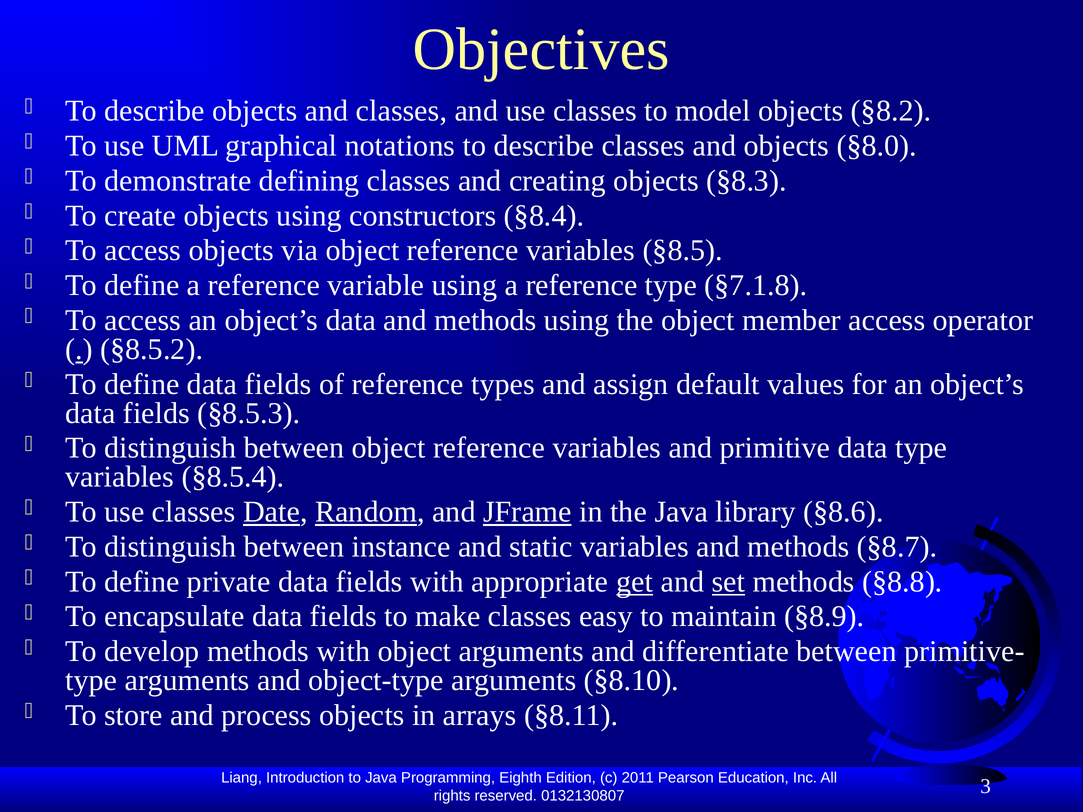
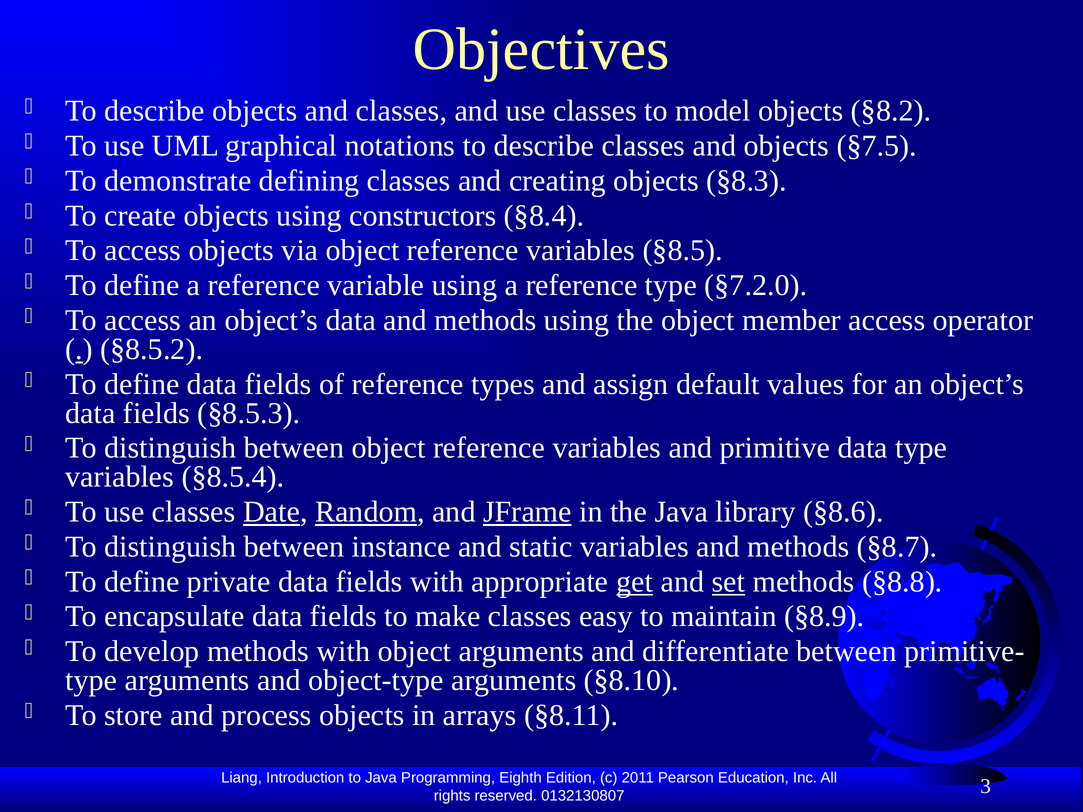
§8.0: §8.0 -> §7.5
§7.1.8: §7.1.8 -> §7.2.0
